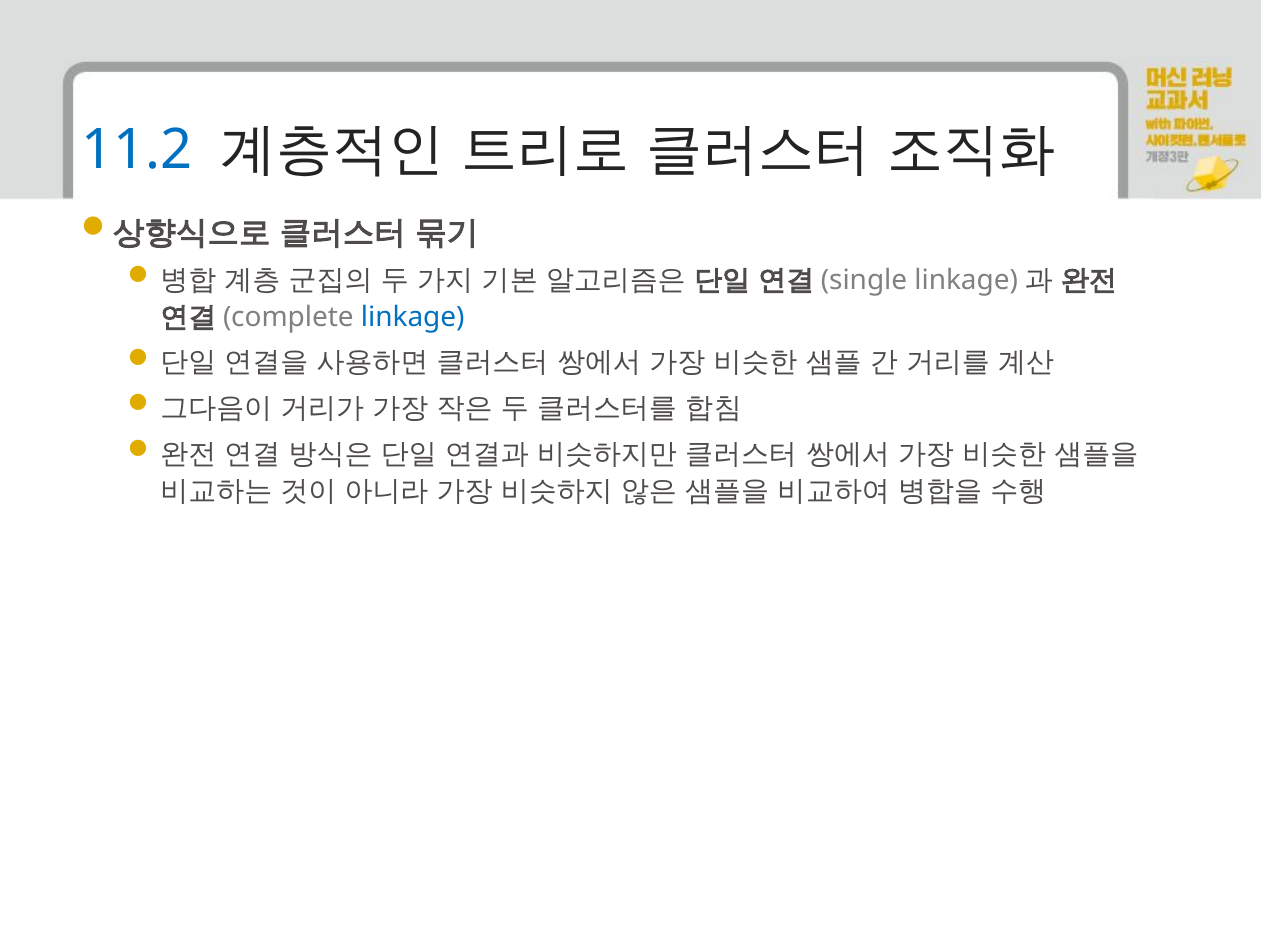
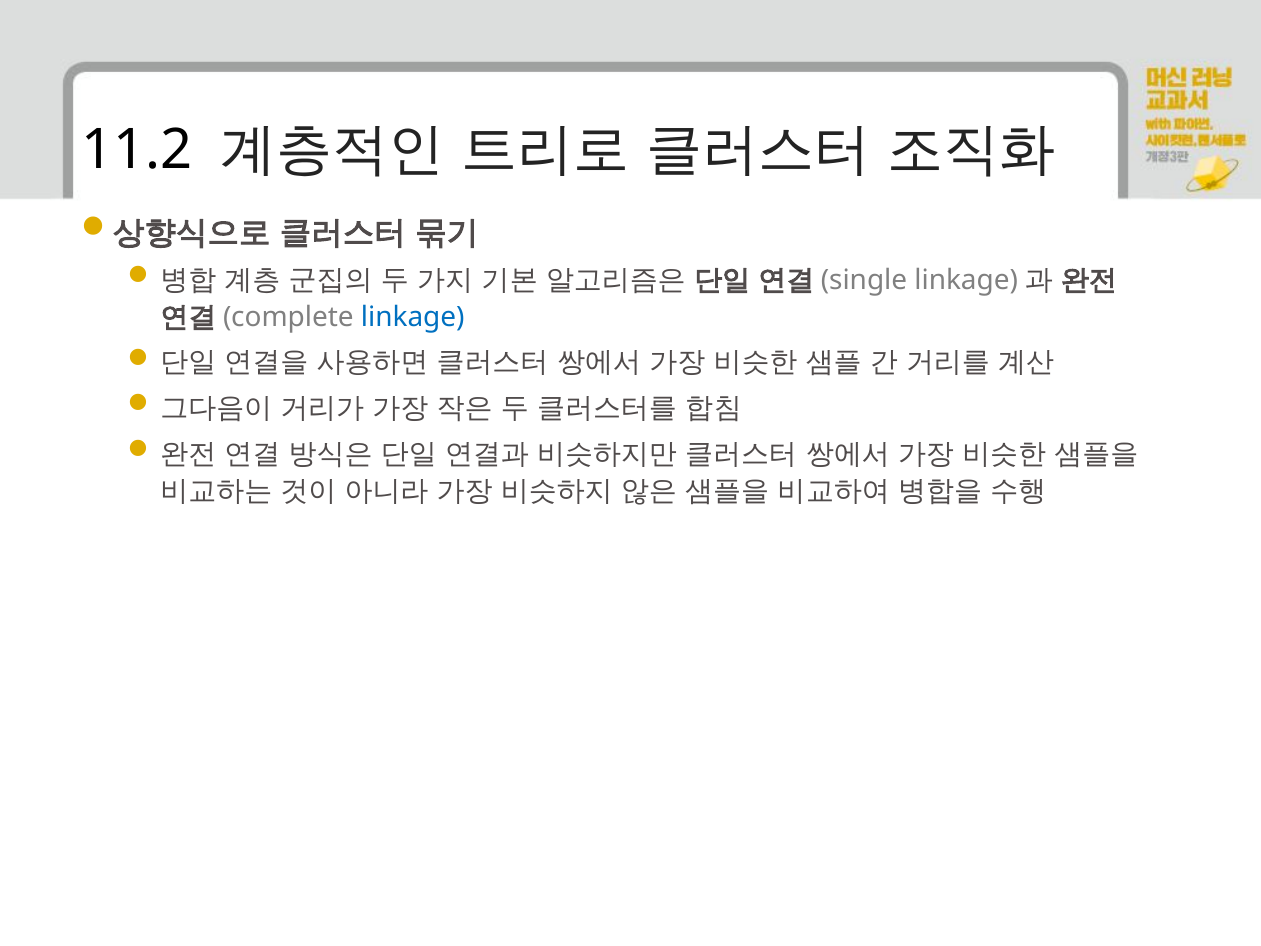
11.2 colour: blue -> black
